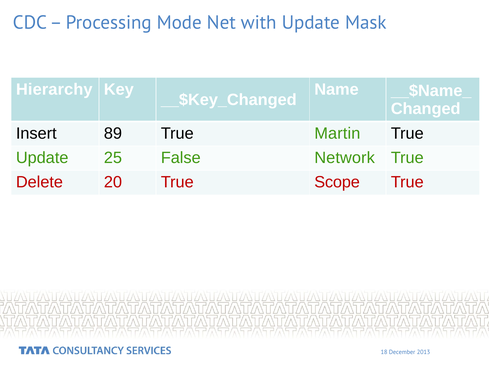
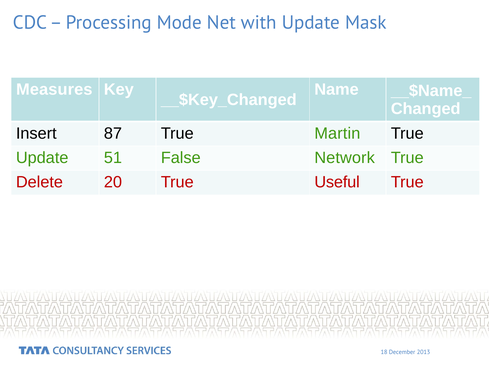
Hierarchy: Hierarchy -> Measures
89: 89 -> 87
25: 25 -> 51
Scope: Scope -> Useful
